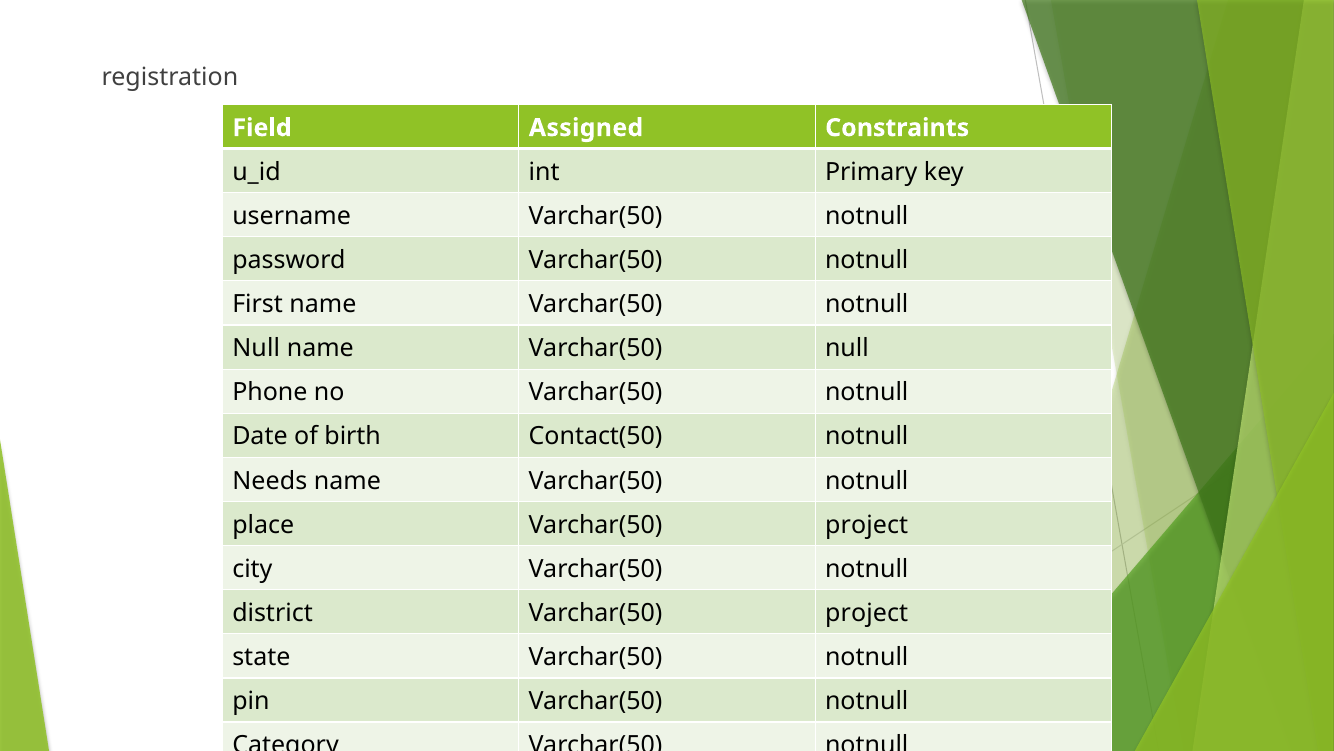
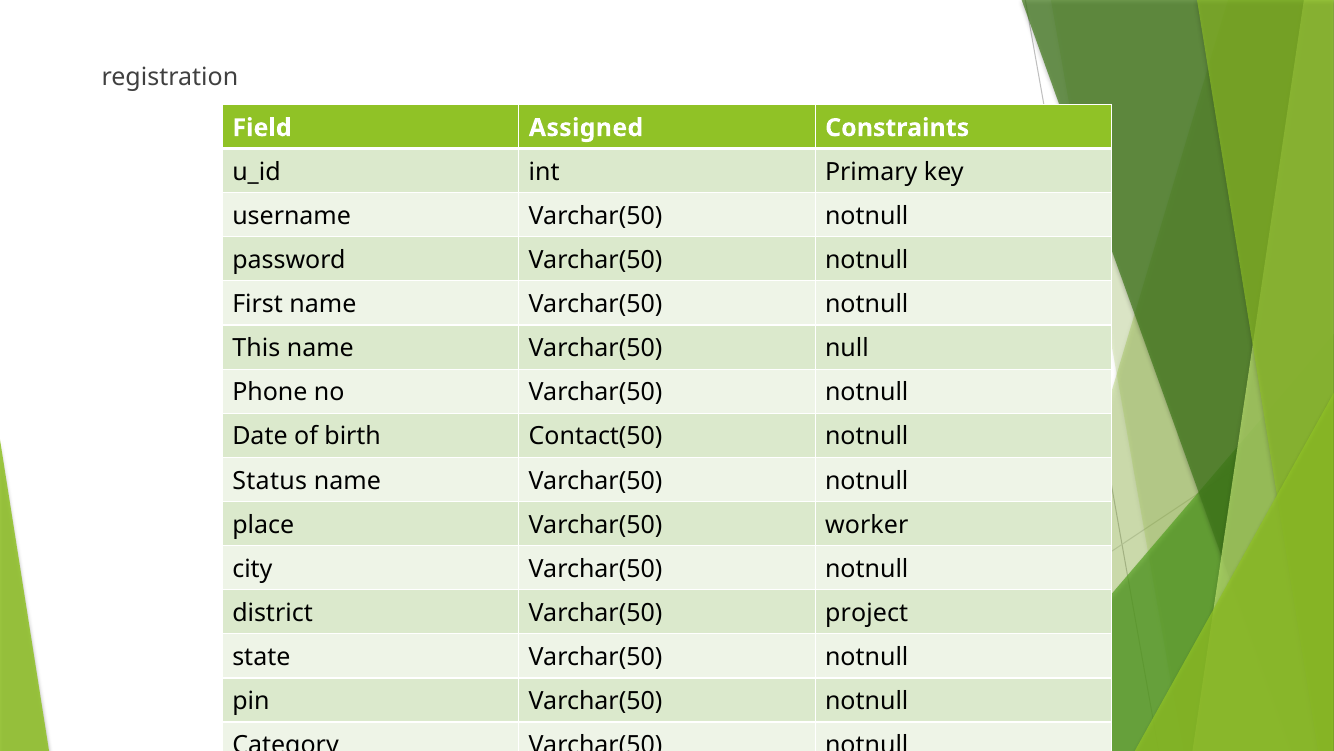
Null at (256, 348): Null -> This
Needs: Needs -> Status
place Varchar(50 project: project -> worker
